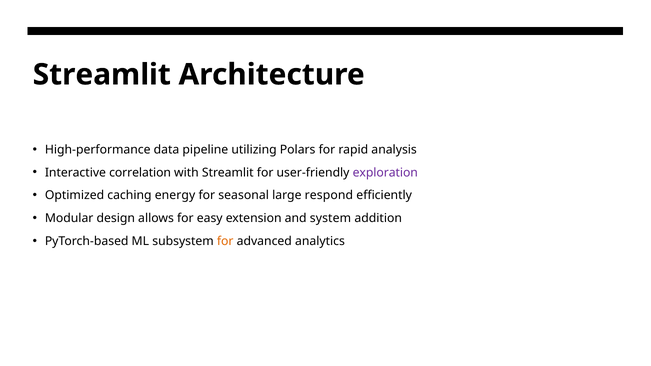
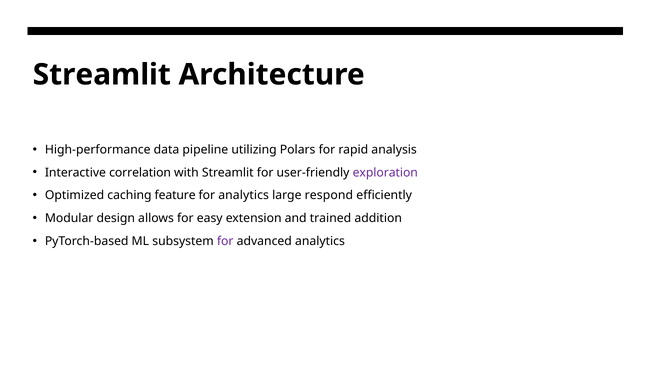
energy: energy -> feature
for seasonal: seasonal -> analytics
system: system -> trained
for at (225, 241) colour: orange -> purple
